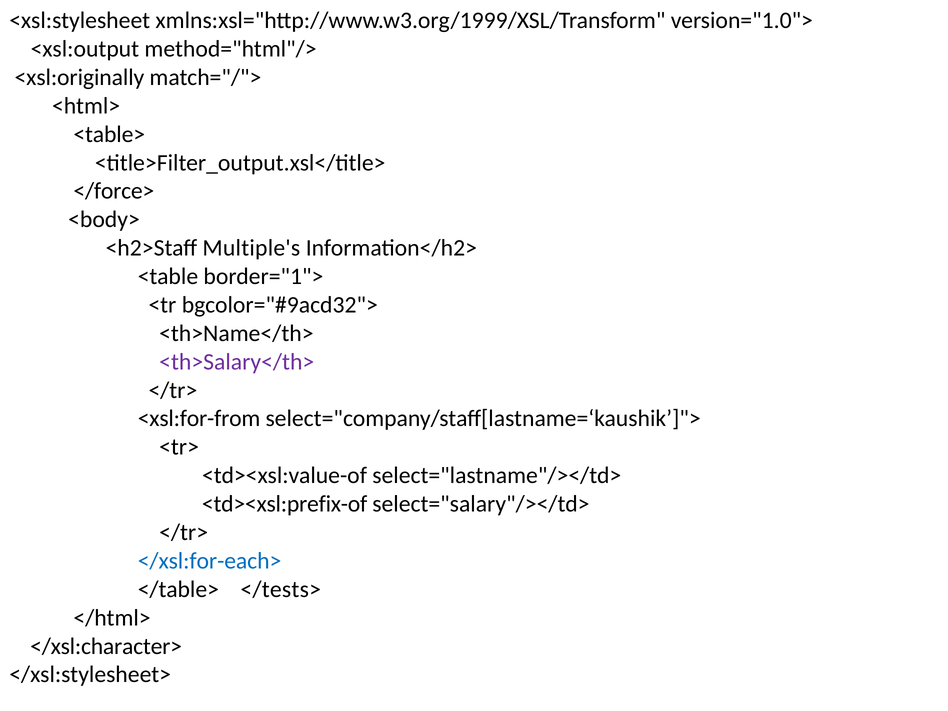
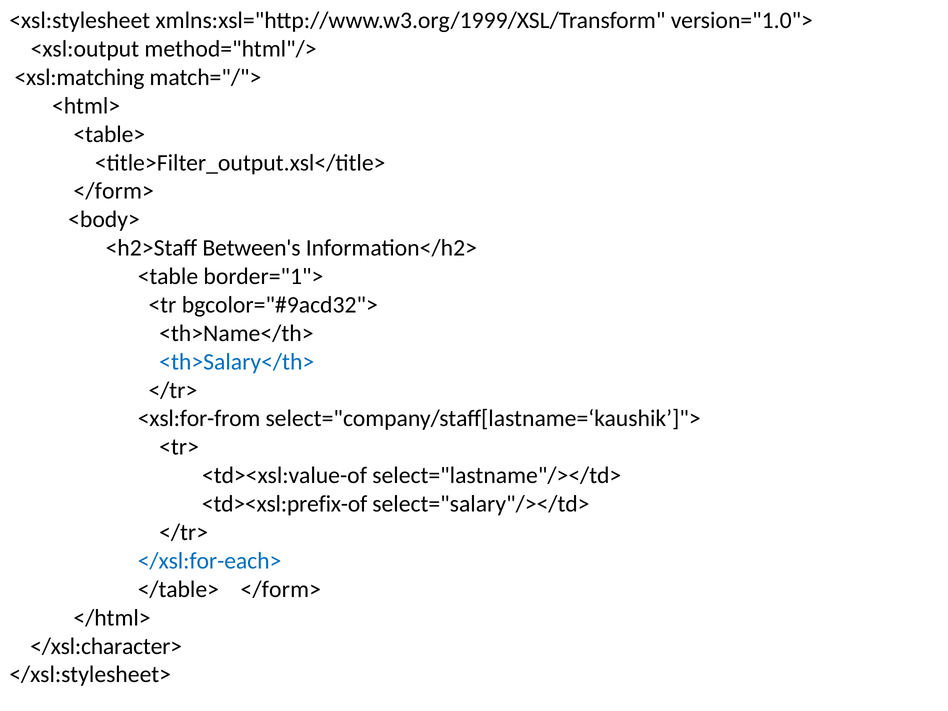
<xsl:originally: <xsl:originally -> <xsl:matching
</force> at (114, 191): </force> -> </form>
Multiple's: Multiple's -> Between's
<th>Salary</th> colour: purple -> blue
</table> </tests>: </tests> -> </form>
